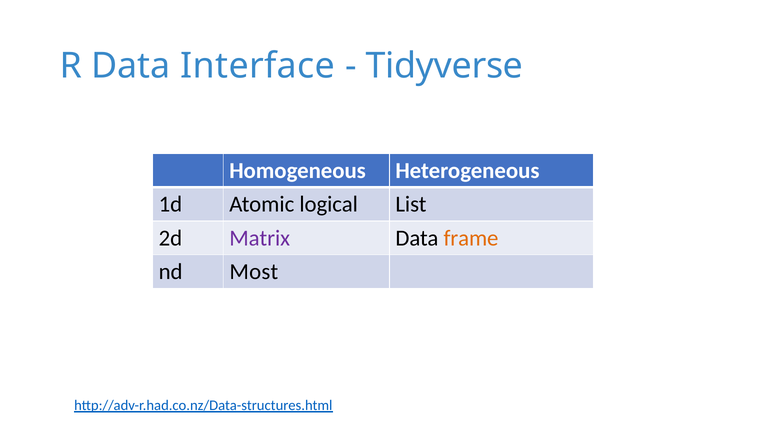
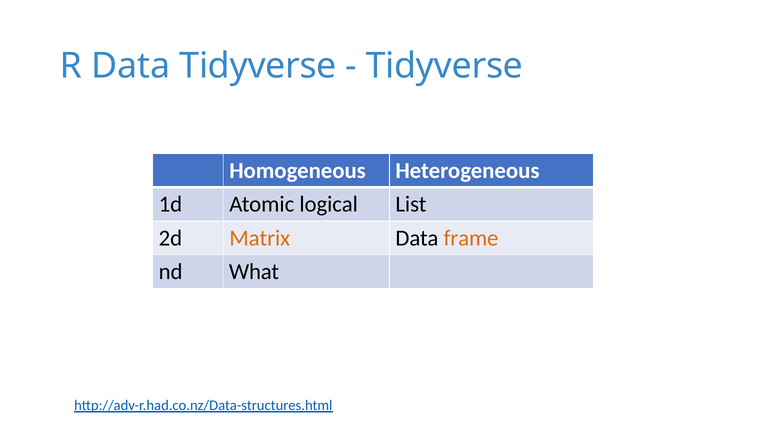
Data Interface: Interface -> Tidyverse
Matrix colour: purple -> orange
Most: Most -> What
